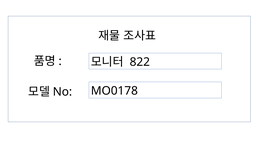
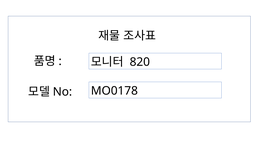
822: 822 -> 820
